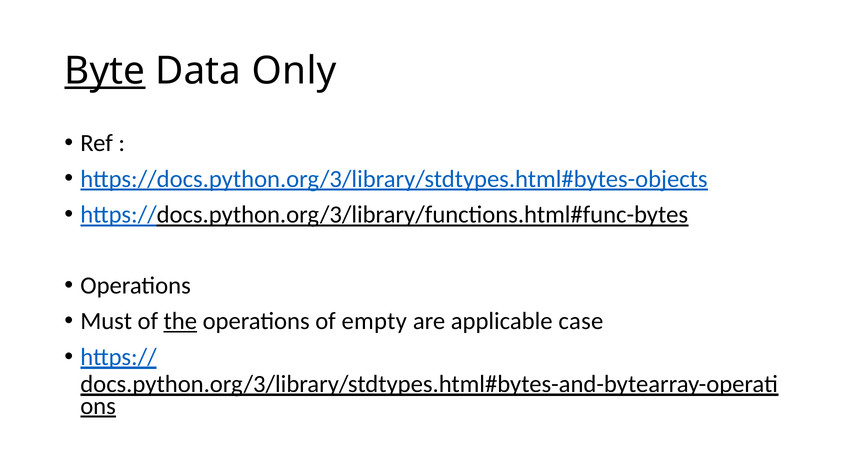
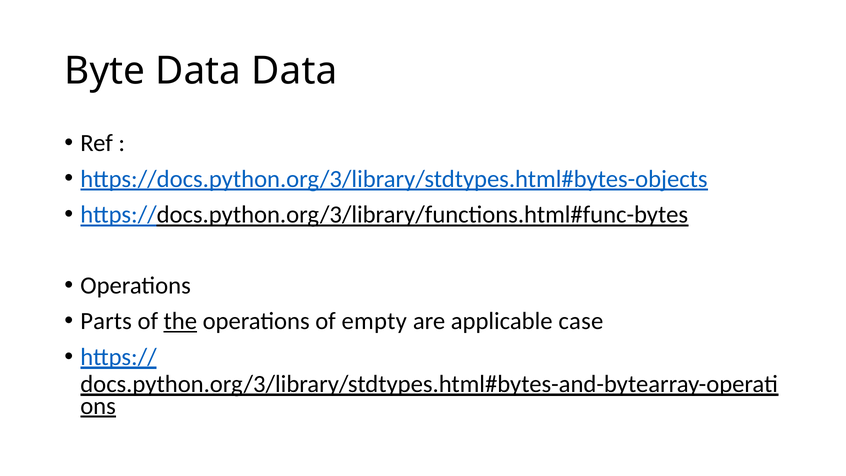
Byte underline: present -> none
Data Only: Only -> Data
Must: Must -> Parts
